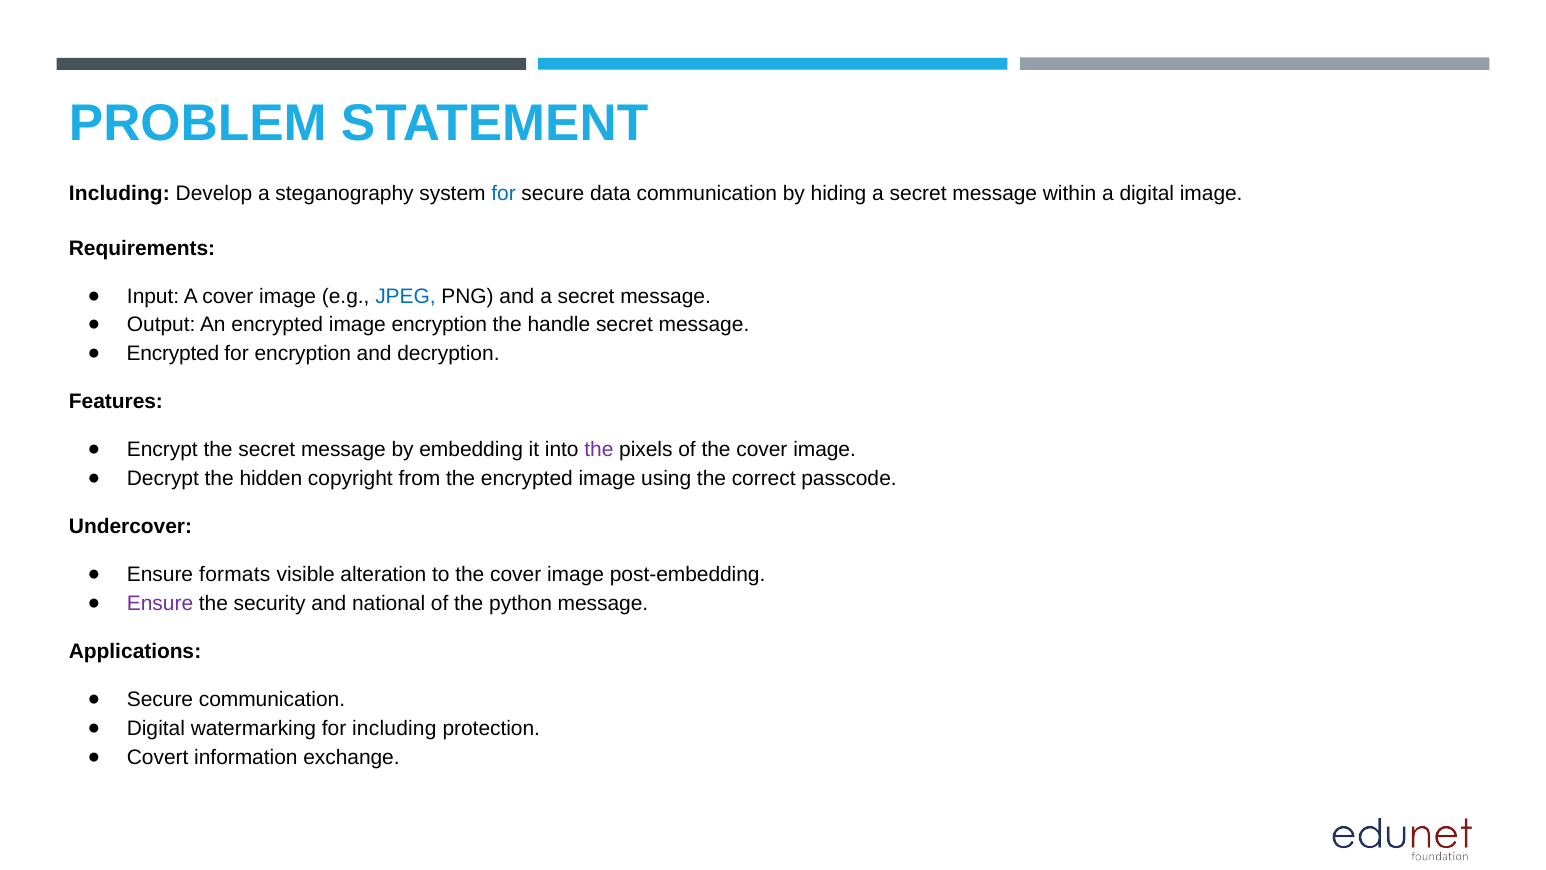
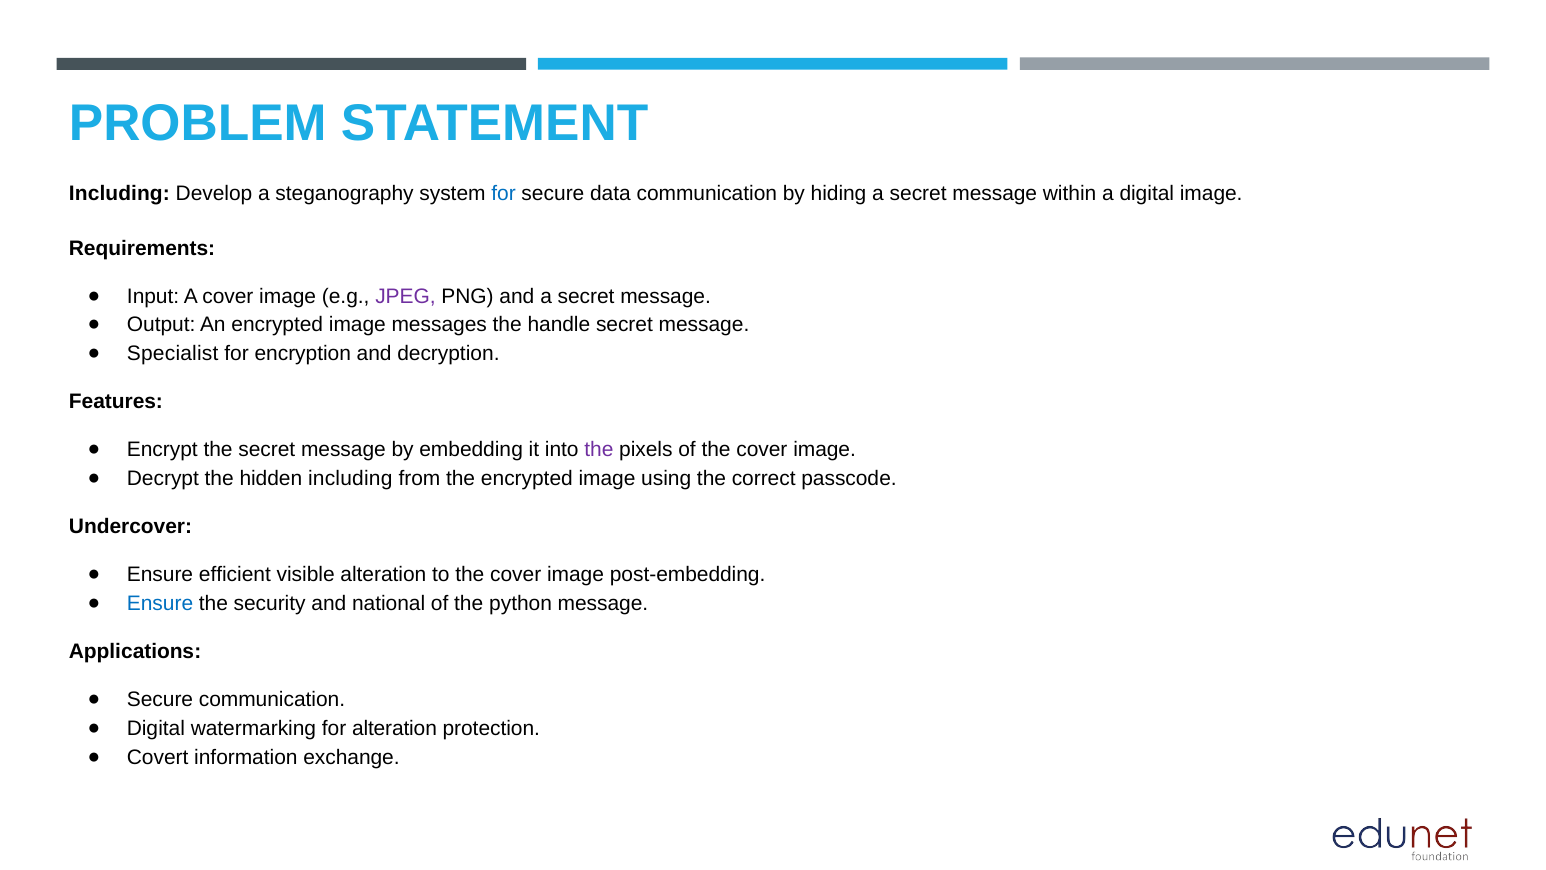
JPEG colour: blue -> purple
image encryption: encryption -> messages
Encrypted at (173, 354): Encrypted -> Specialist
hidden copyright: copyright -> including
formats: formats -> efficient
Ensure at (160, 603) colour: purple -> blue
for including: including -> alteration
